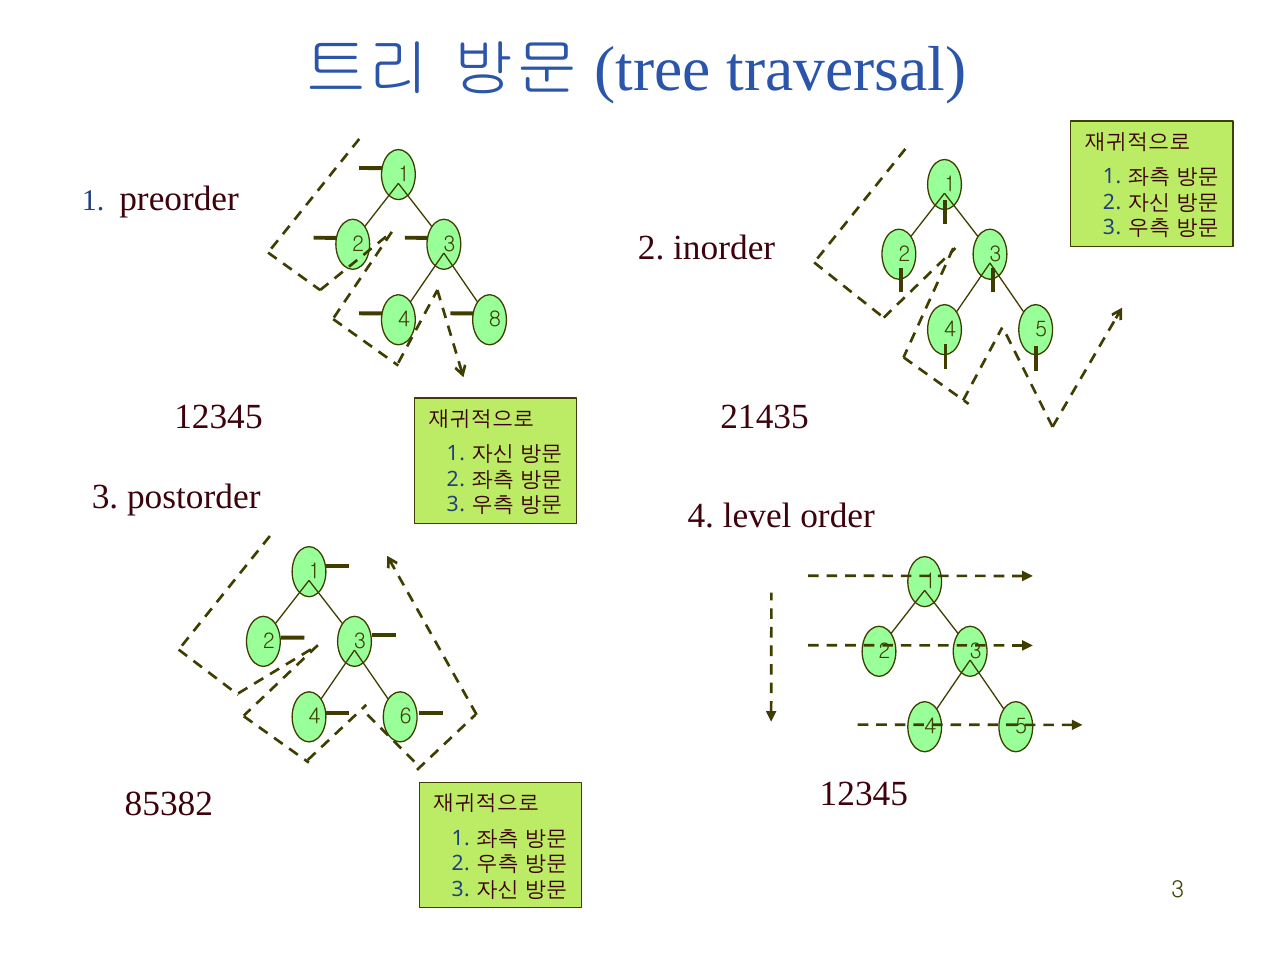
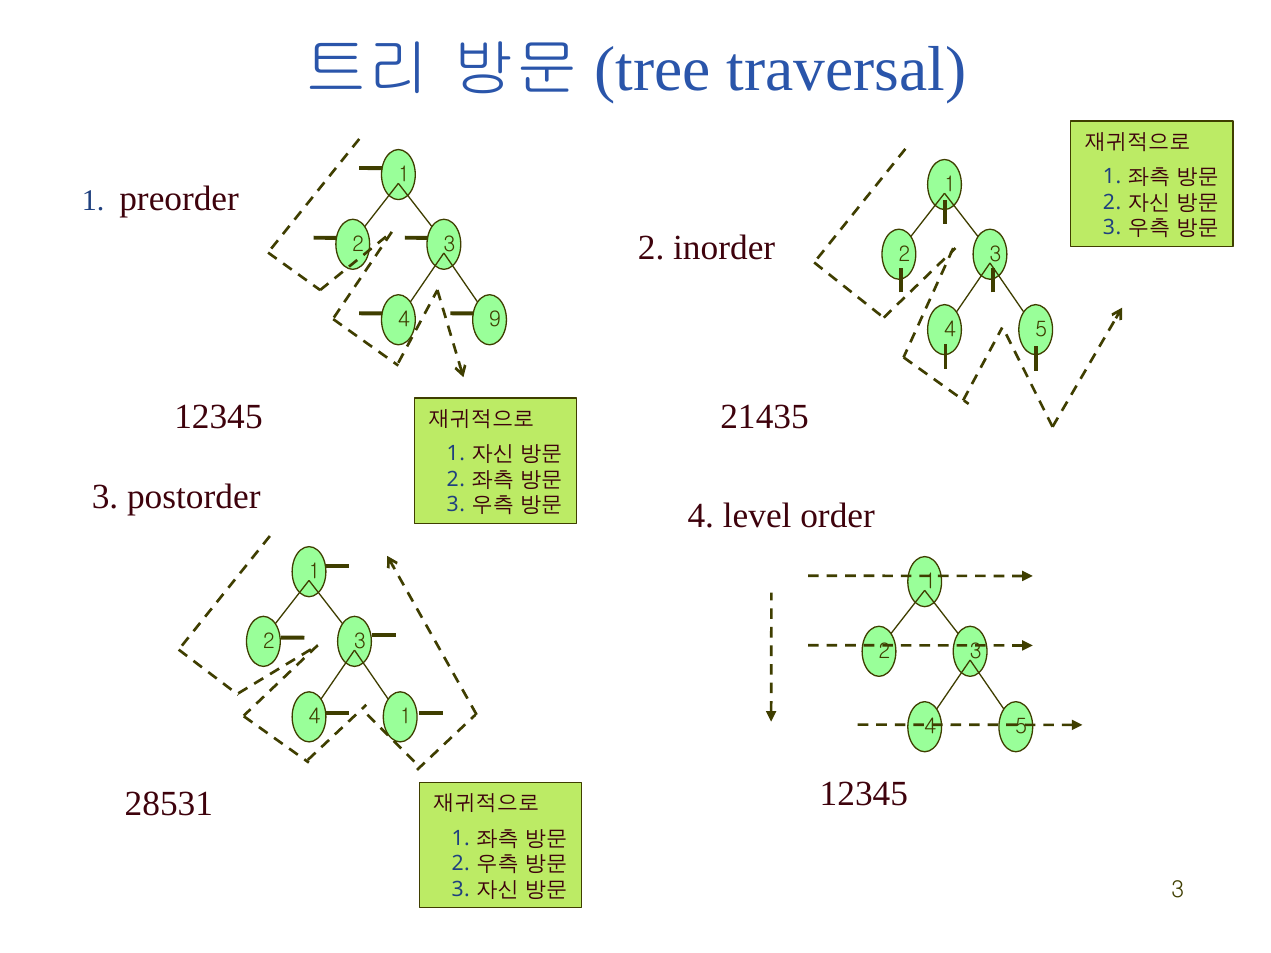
8: 8 -> 9
4 6: 6 -> 1
85382: 85382 -> 28531
